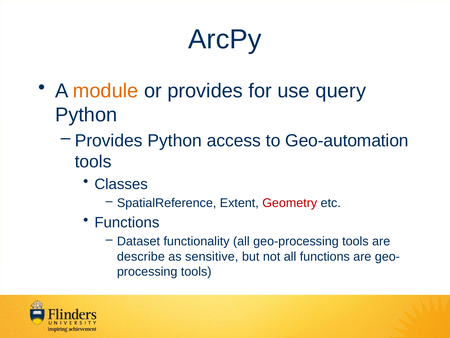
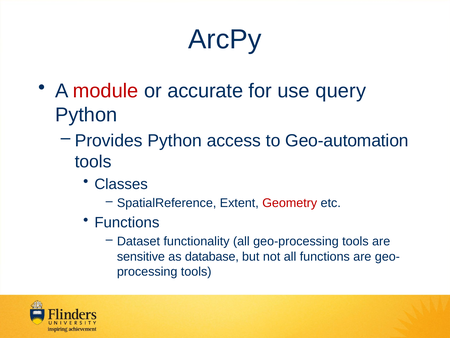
module colour: orange -> red
or provides: provides -> accurate
describe: describe -> sensitive
sensitive: sensitive -> database
